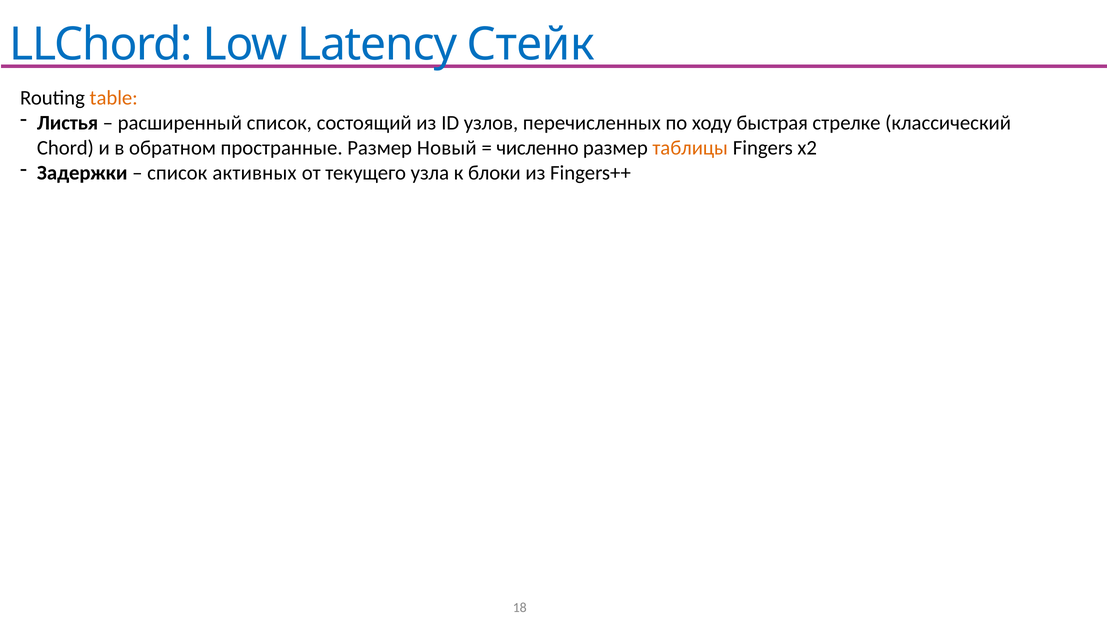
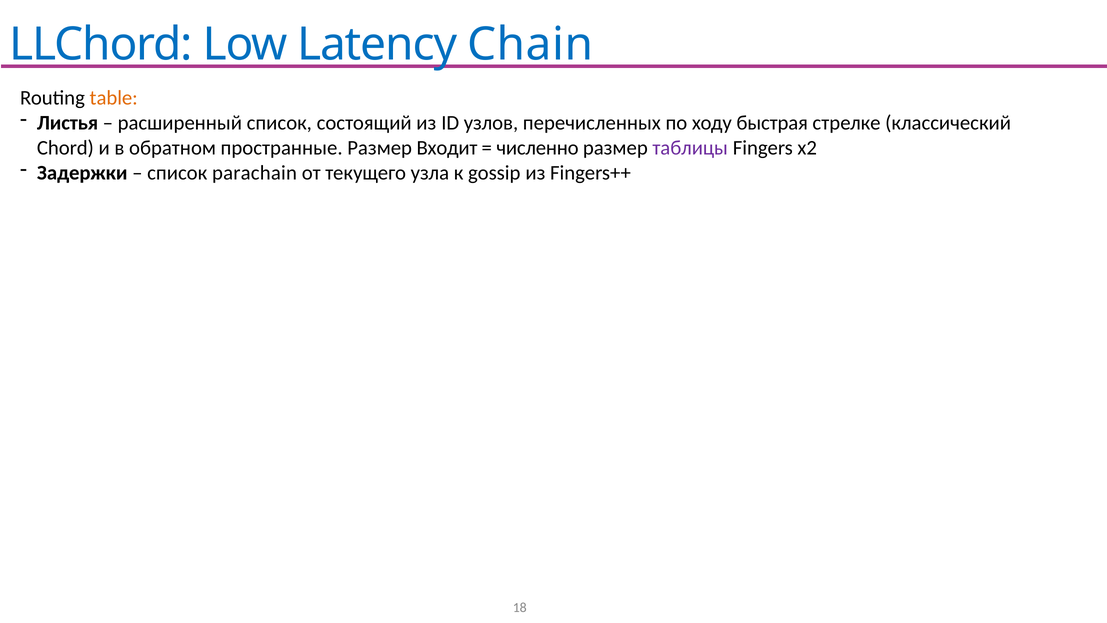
Стейк: Стейк -> Chain
Новый: Новый -> Входит
таблицы colour: orange -> purple
активных: активных -> parachain
блоки: блоки -> gossip
